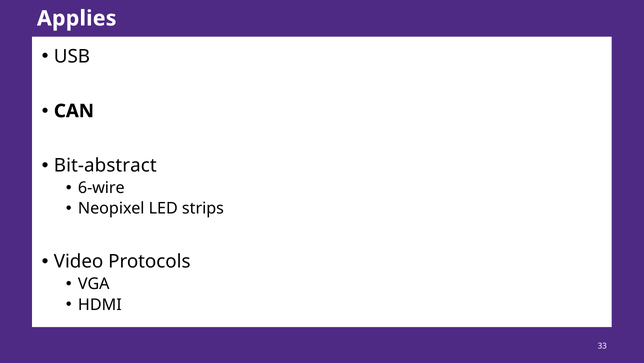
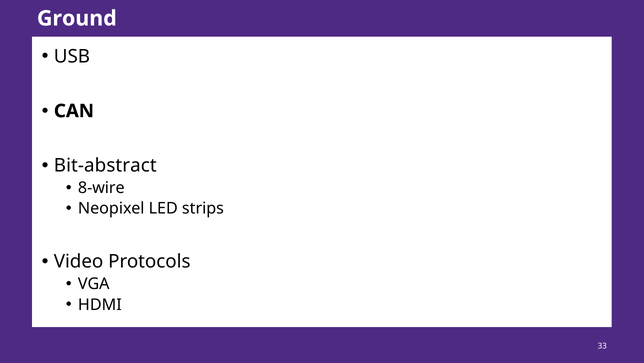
Applies: Applies -> Ground
6-wire: 6-wire -> 8-wire
